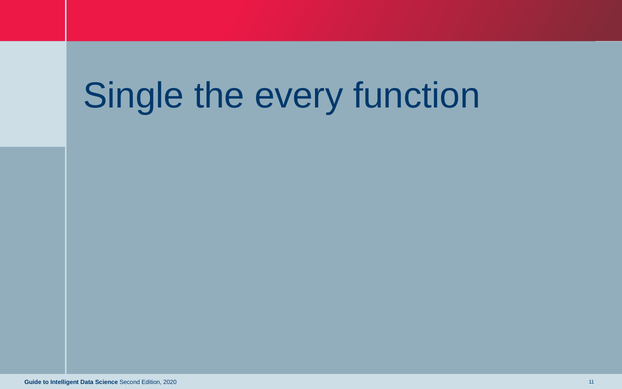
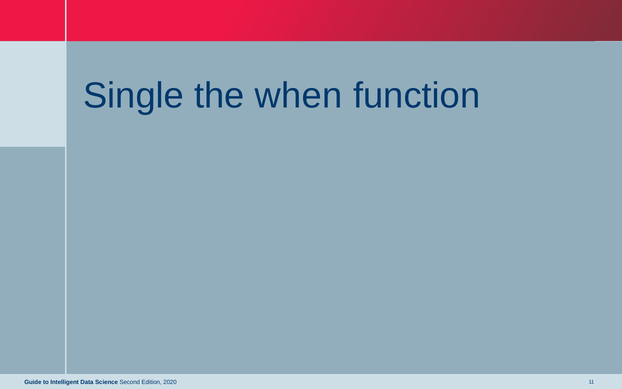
every: every -> when
